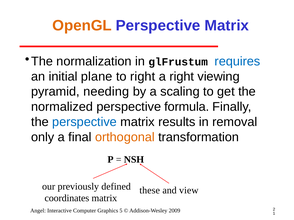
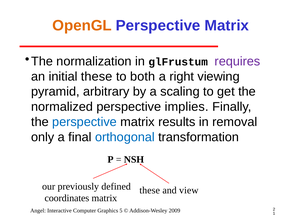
requires colour: blue -> purple
initial plane: plane -> these
to right: right -> both
needing: needing -> arbitrary
formula: formula -> implies
orthogonal colour: orange -> blue
